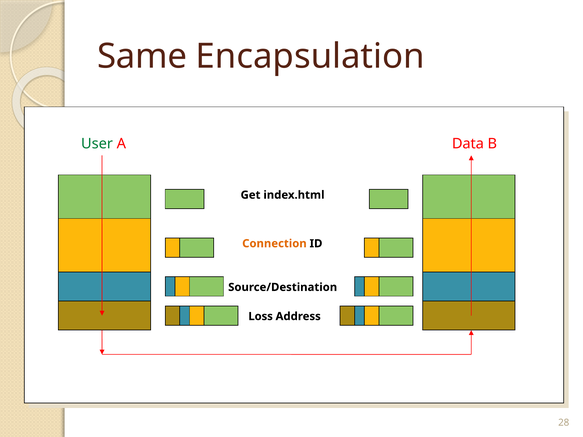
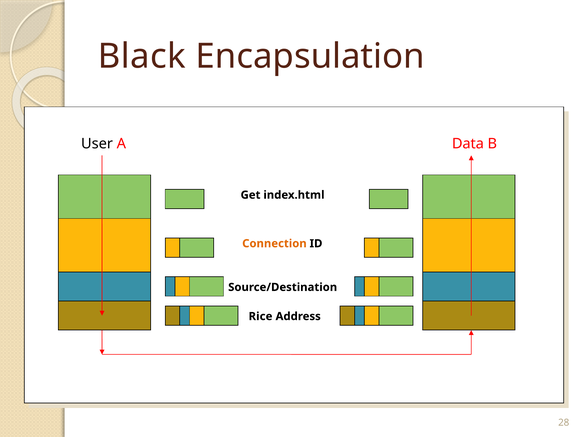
Same: Same -> Black
User colour: green -> black
Loss: Loss -> Rice
